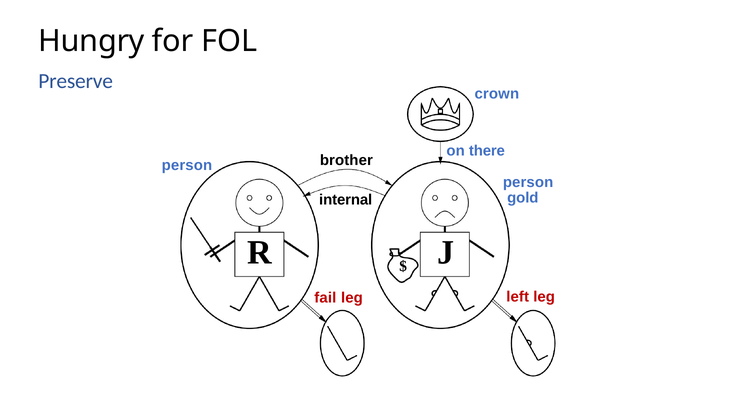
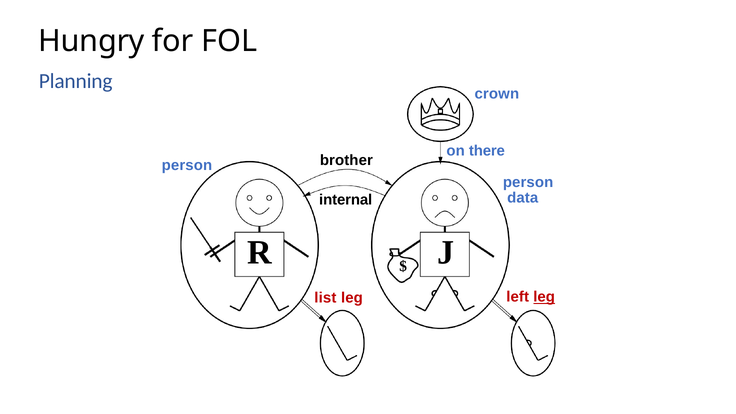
Preserve: Preserve -> Planning
gold: gold -> data
fail: fail -> list
leg at (544, 297) underline: none -> present
